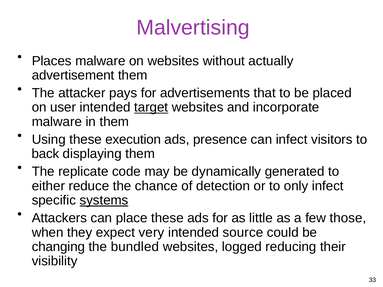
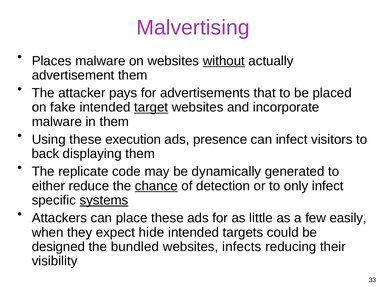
without underline: none -> present
user: user -> fake
chance underline: none -> present
those: those -> easily
very: very -> hide
source: source -> targets
changing: changing -> designed
logged: logged -> infects
